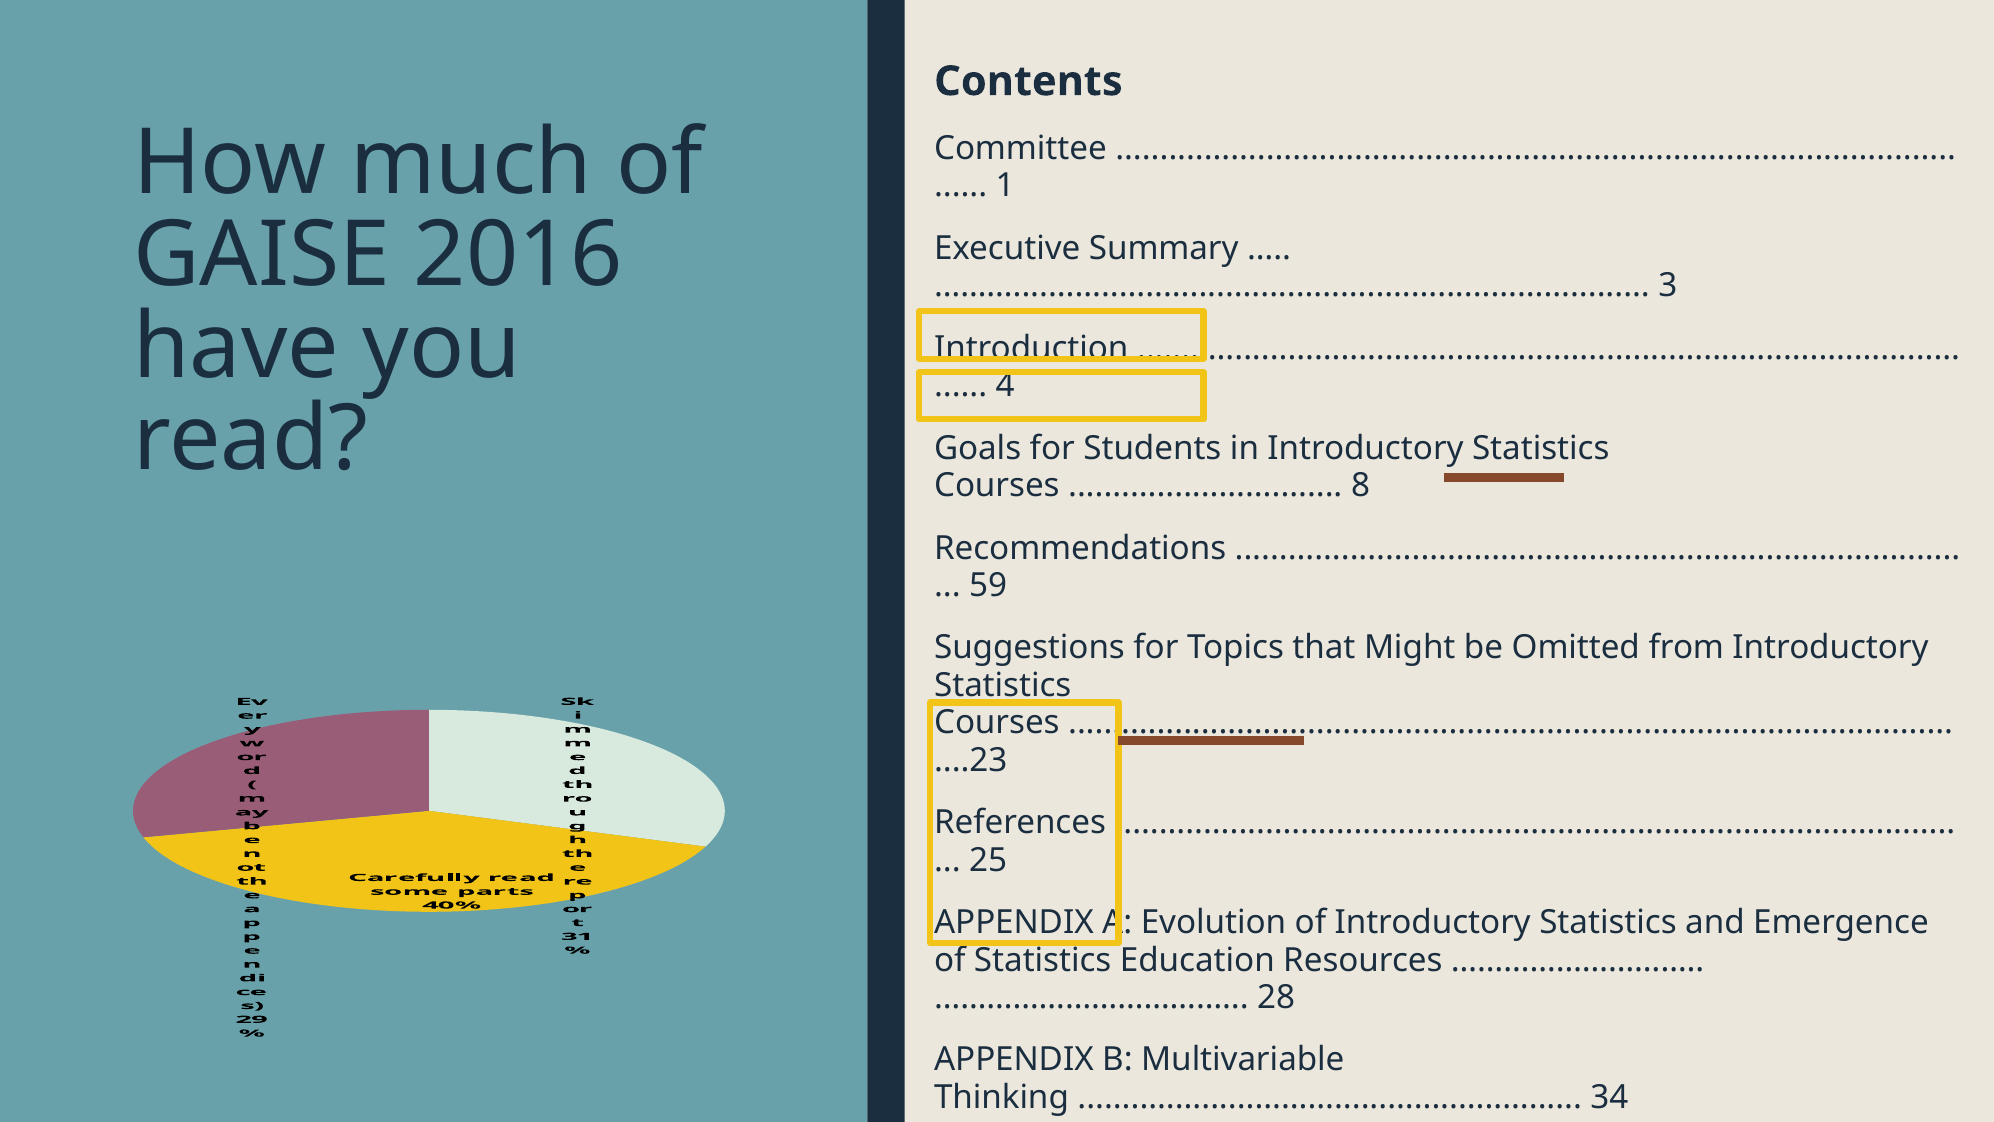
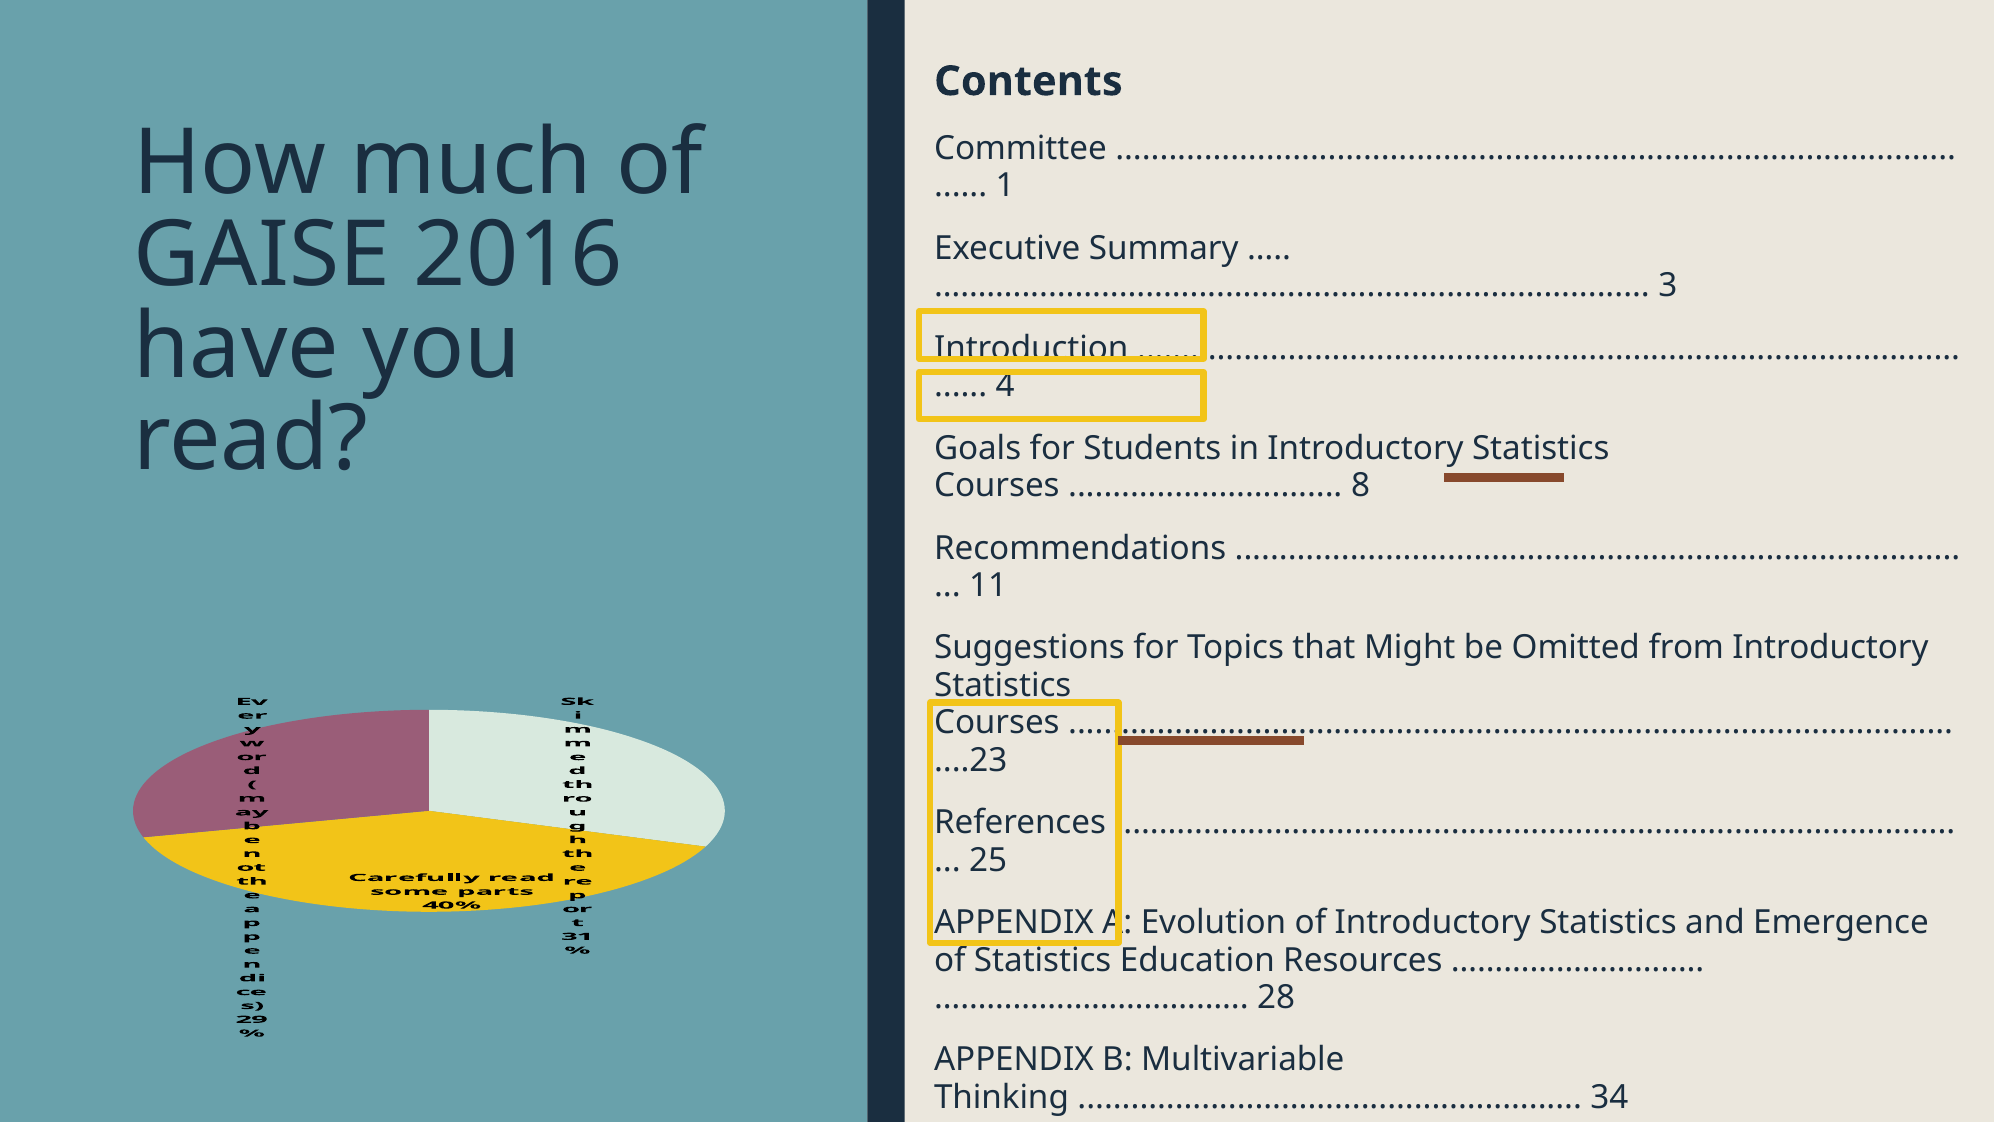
59: 59 -> 11
